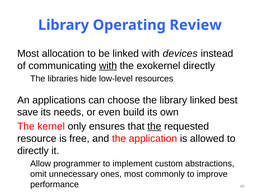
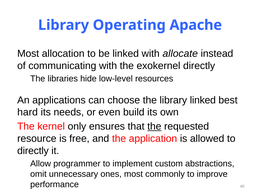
Review: Review -> Apache
devices: devices -> allocate
with at (108, 66) underline: present -> none
save: save -> hard
